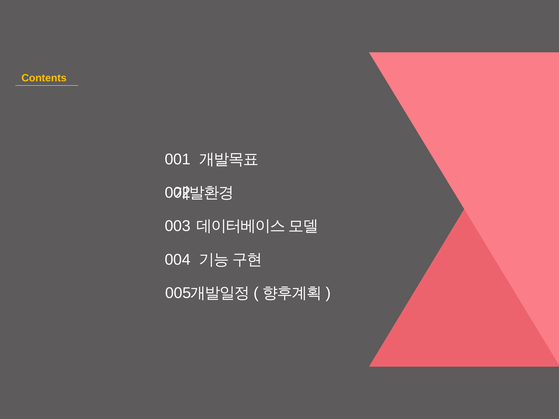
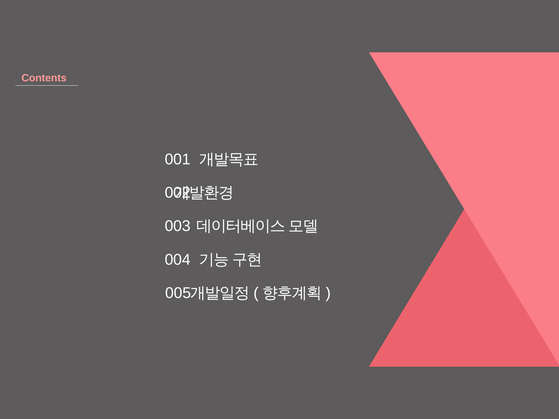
Contents colour: yellow -> pink
